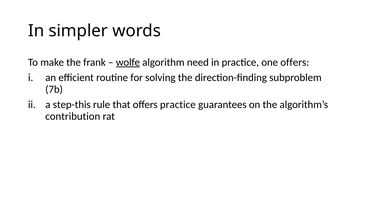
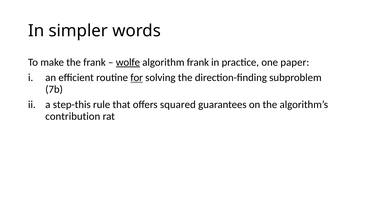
algorithm need: need -> frank
one offers: offers -> paper
for underline: none -> present
offers practice: practice -> squared
